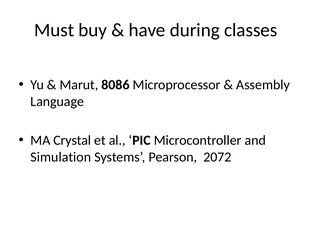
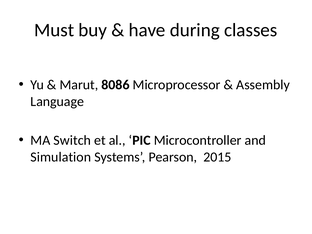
Crystal: Crystal -> Switch
2072: 2072 -> 2015
